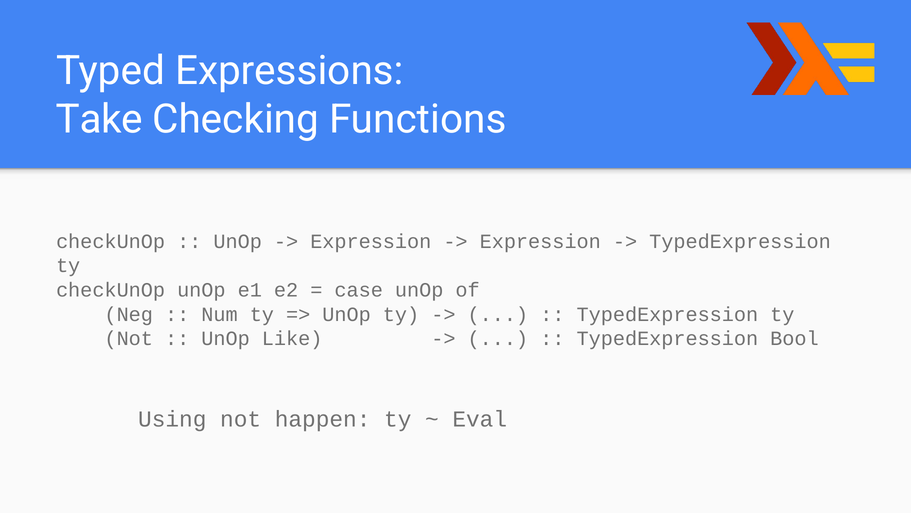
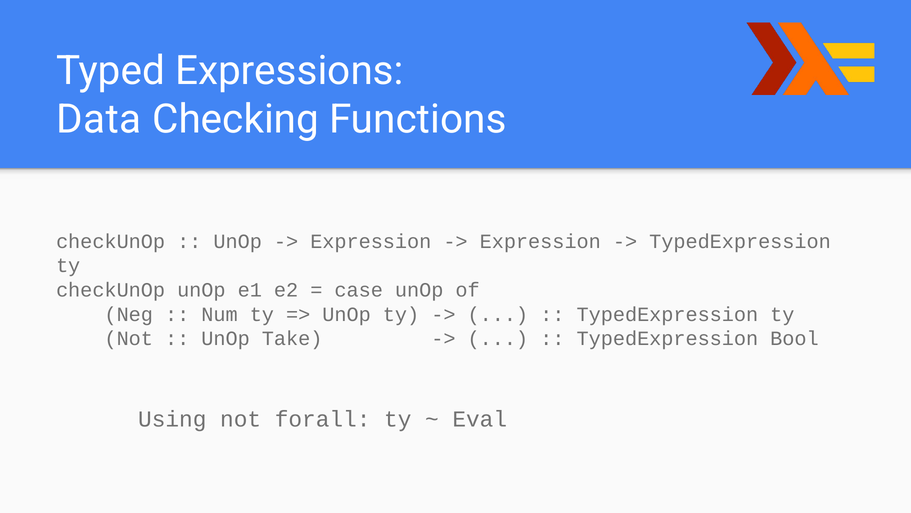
Take: Take -> Data
Like: Like -> Take
happen: happen -> forall
